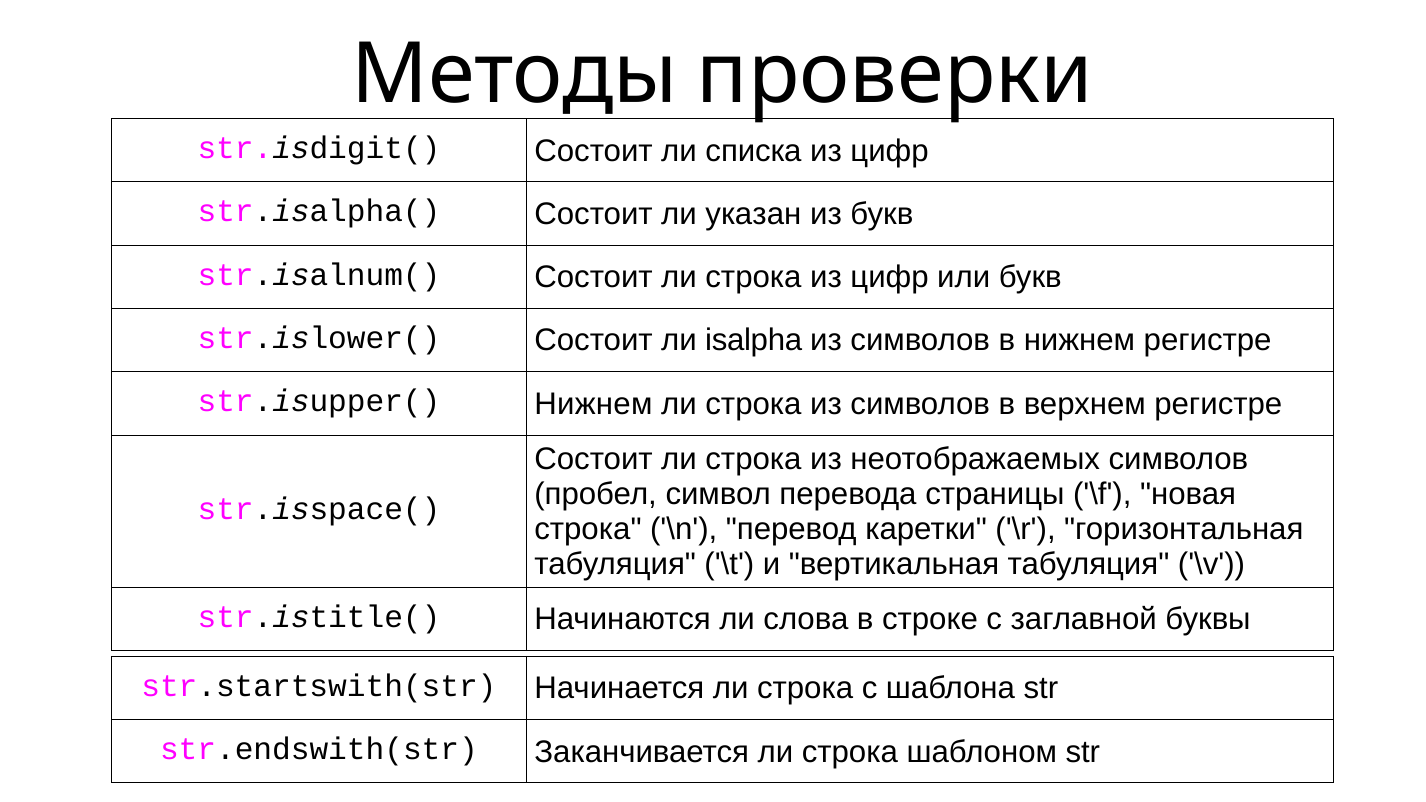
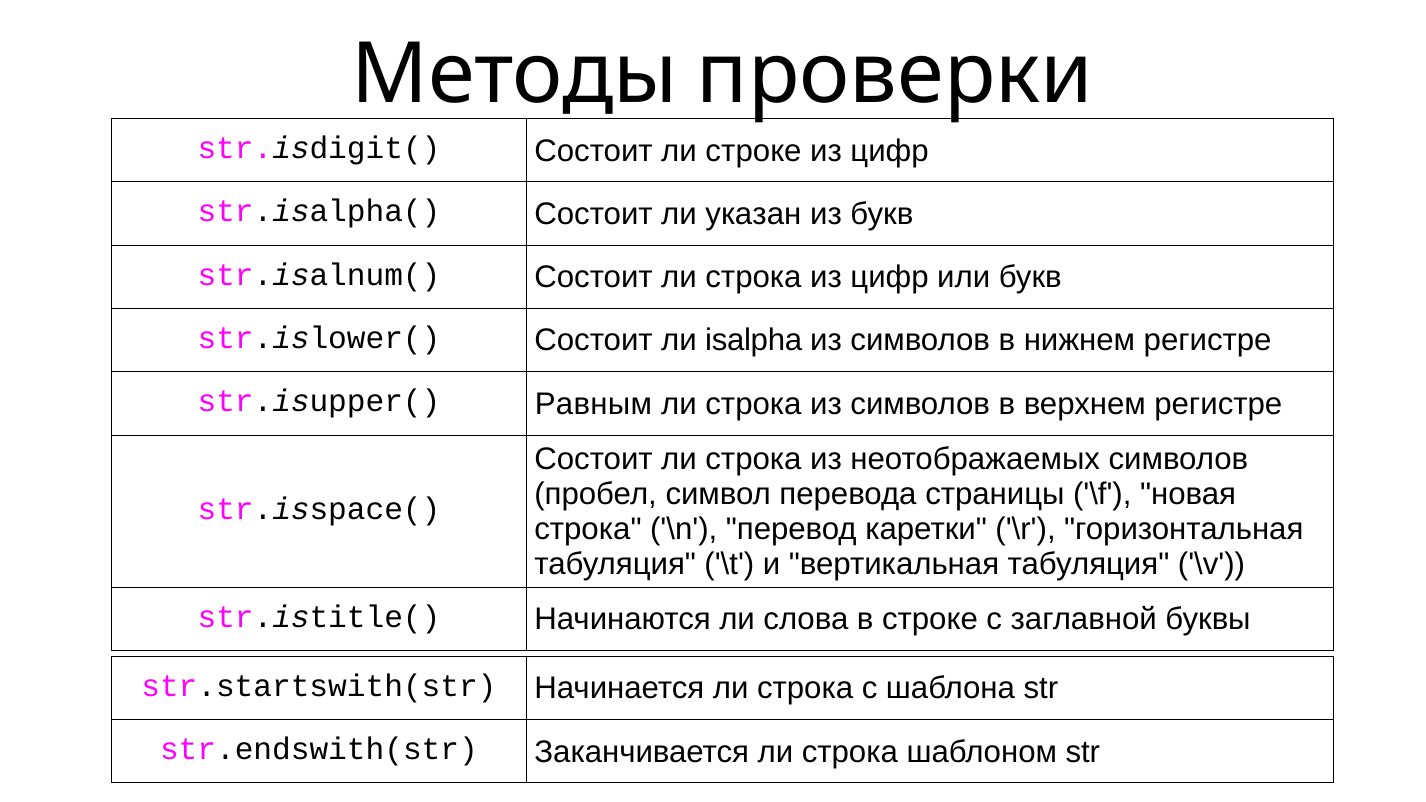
ли списка: списка -> строке
str.isupper( Нижнем: Нижнем -> Равным
